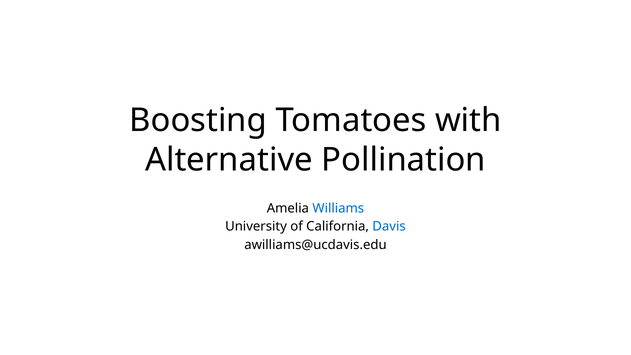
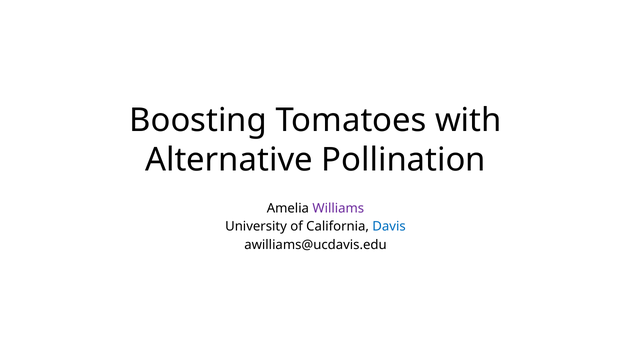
Williams colour: blue -> purple
